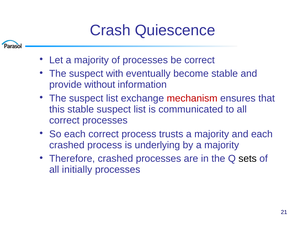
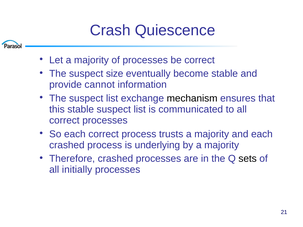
with: with -> size
without: without -> cannot
mechanism colour: red -> black
